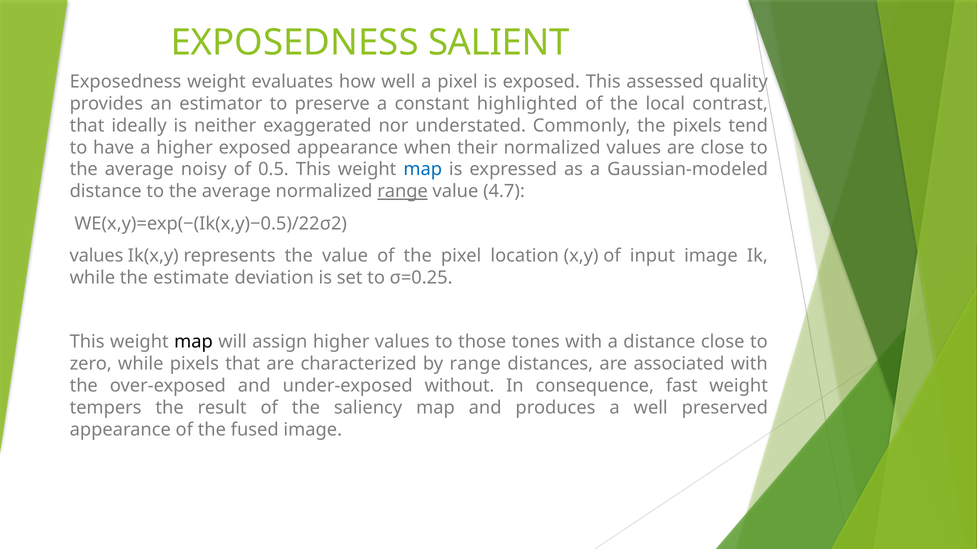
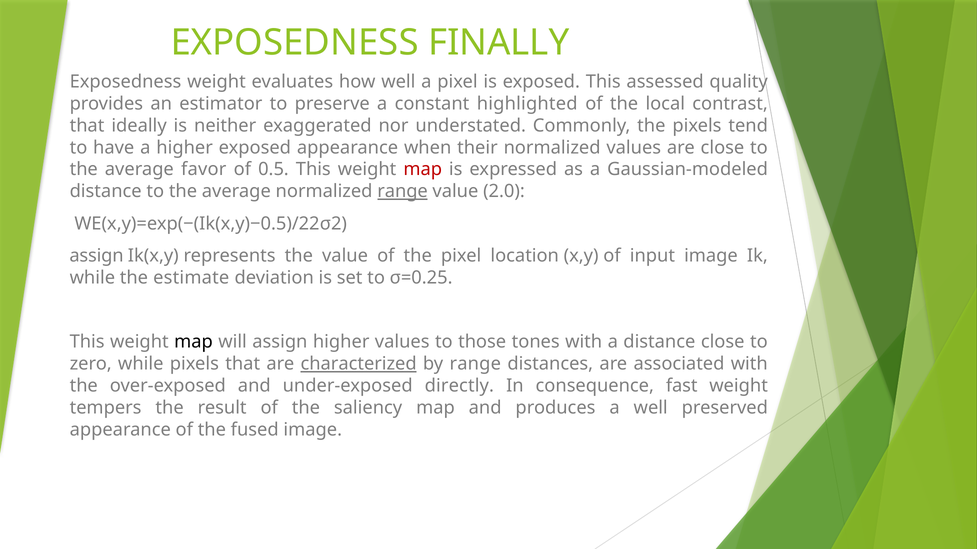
SALIENT: SALIENT -> FINALLY
noisy: noisy -> favor
map at (423, 170) colour: blue -> red
4.7: 4.7 -> 2.0
values at (97, 256): values -> assign
characterized underline: none -> present
without: without -> directly
